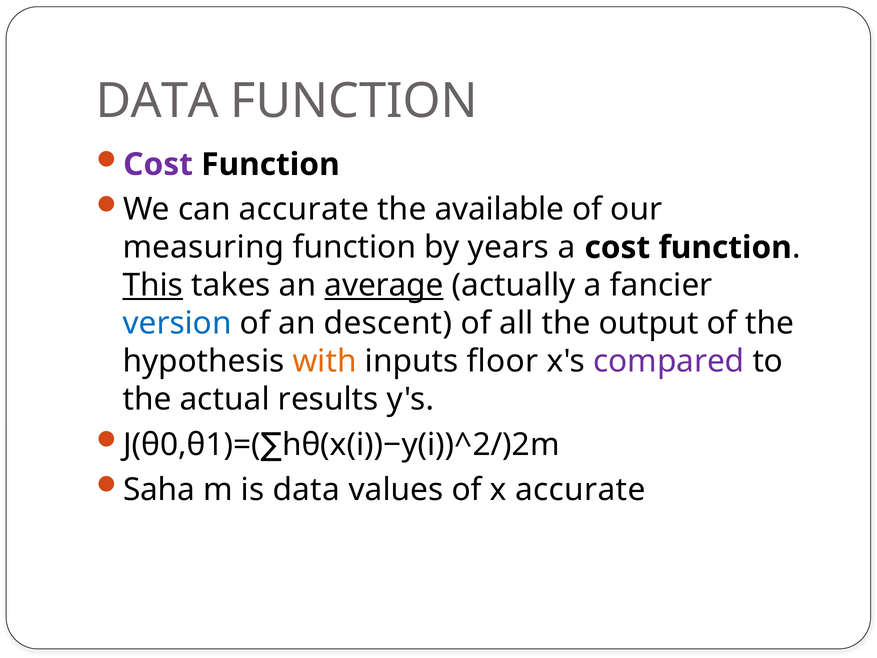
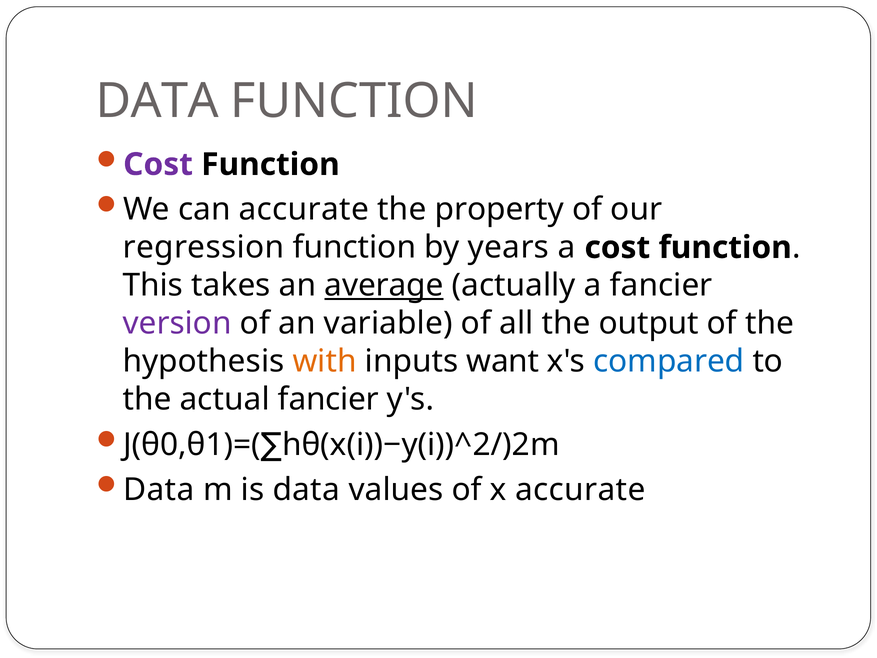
available: available -> property
measuring: measuring -> regression
This underline: present -> none
version colour: blue -> purple
descent: descent -> variable
floor: floor -> want
compared colour: purple -> blue
actual results: results -> fancier
Saha at (159, 489): Saha -> Data
